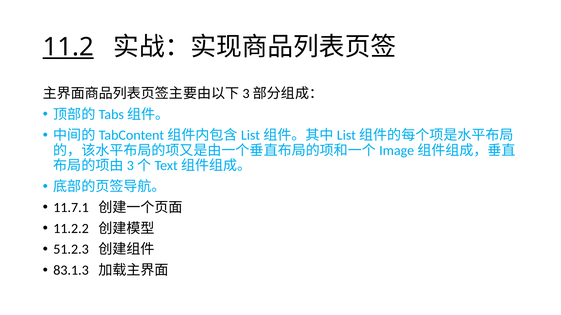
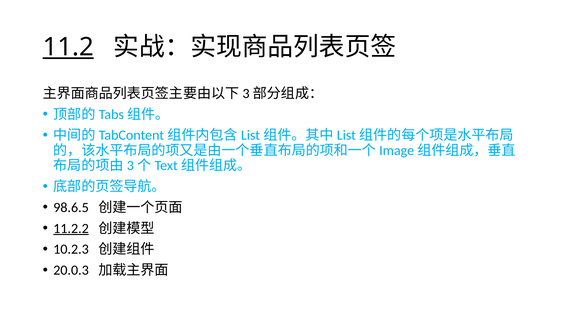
11.7.1: 11.7.1 -> 98.6.5
11.2.2 underline: none -> present
51.2.3: 51.2.3 -> 10.2.3
83.1.3: 83.1.3 -> 20.0.3
